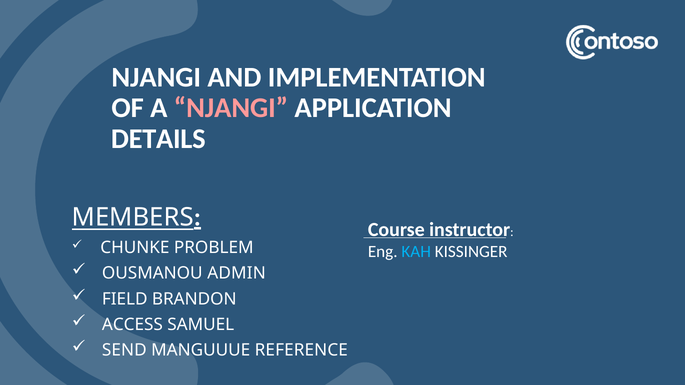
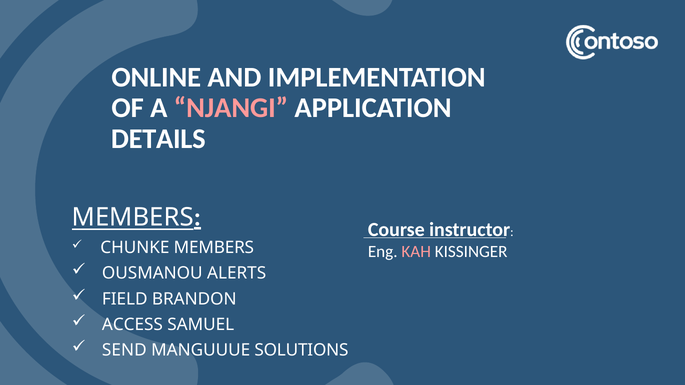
NJANGI at (156, 77): NJANGI -> ONLINE
CHUNKE PROBLEM: PROBLEM -> MEMBERS
KAH colour: light blue -> pink
ADMIN: ADMIN -> ALERTS
REFERENCE: REFERENCE -> SOLUTIONS
